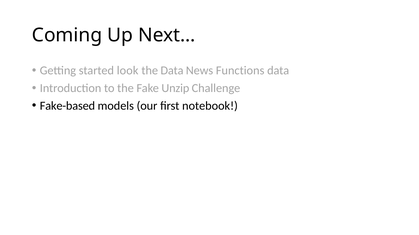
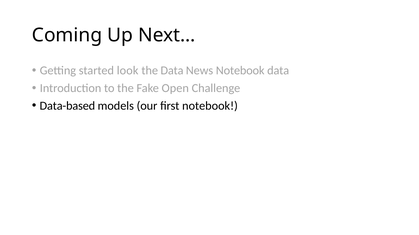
News Functions: Functions -> Notebook
Unzip: Unzip -> Open
Fake-based: Fake-based -> Data-based
